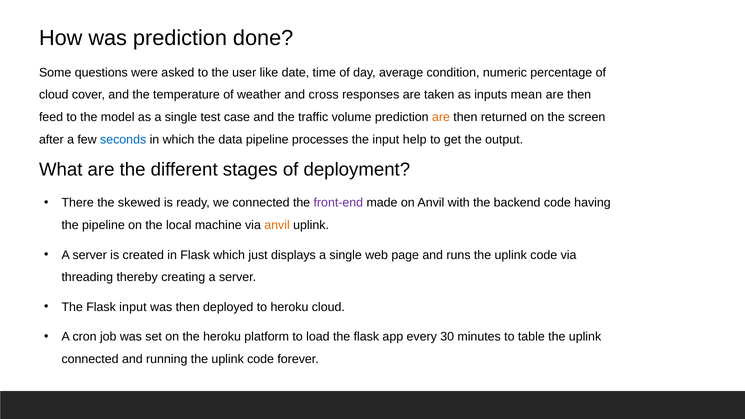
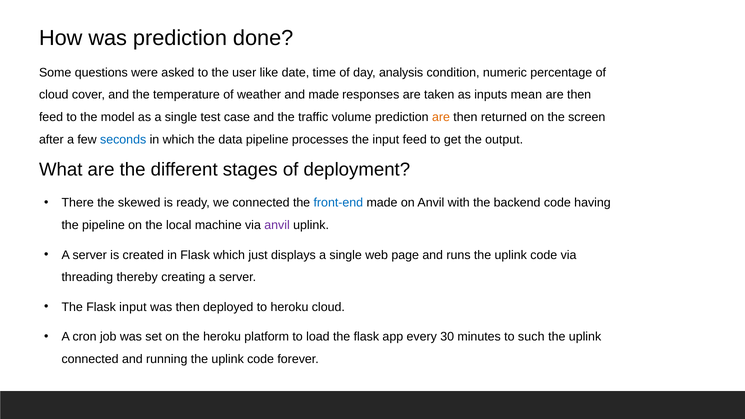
average: average -> analysis
and cross: cross -> made
input help: help -> feed
front-end colour: purple -> blue
anvil at (277, 225) colour: orange -> purple
table: table -> such
